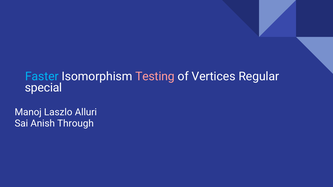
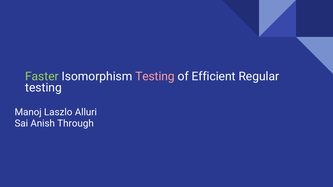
Faster colour: light blue -> light green
Vertices: Vertices -> Efficient
special at (44, 88): special -> testing
